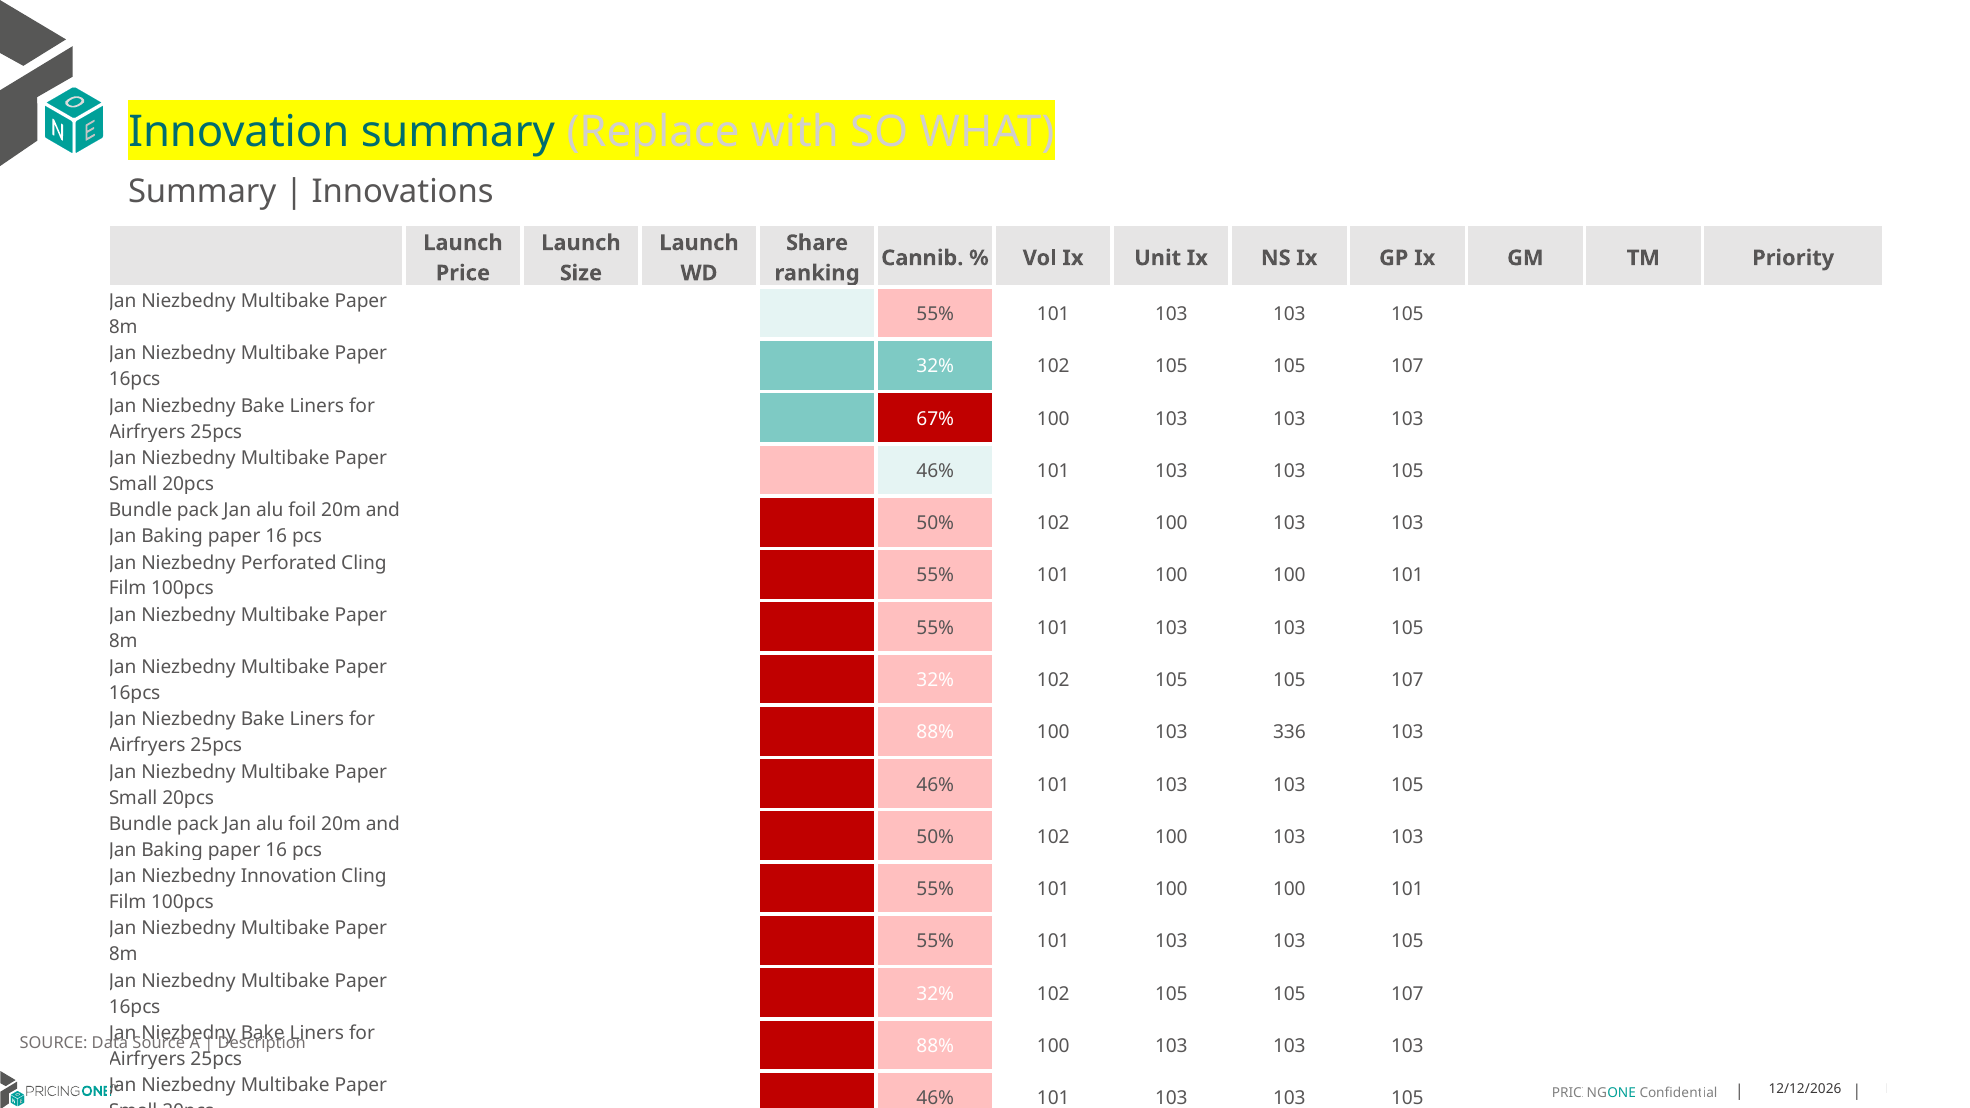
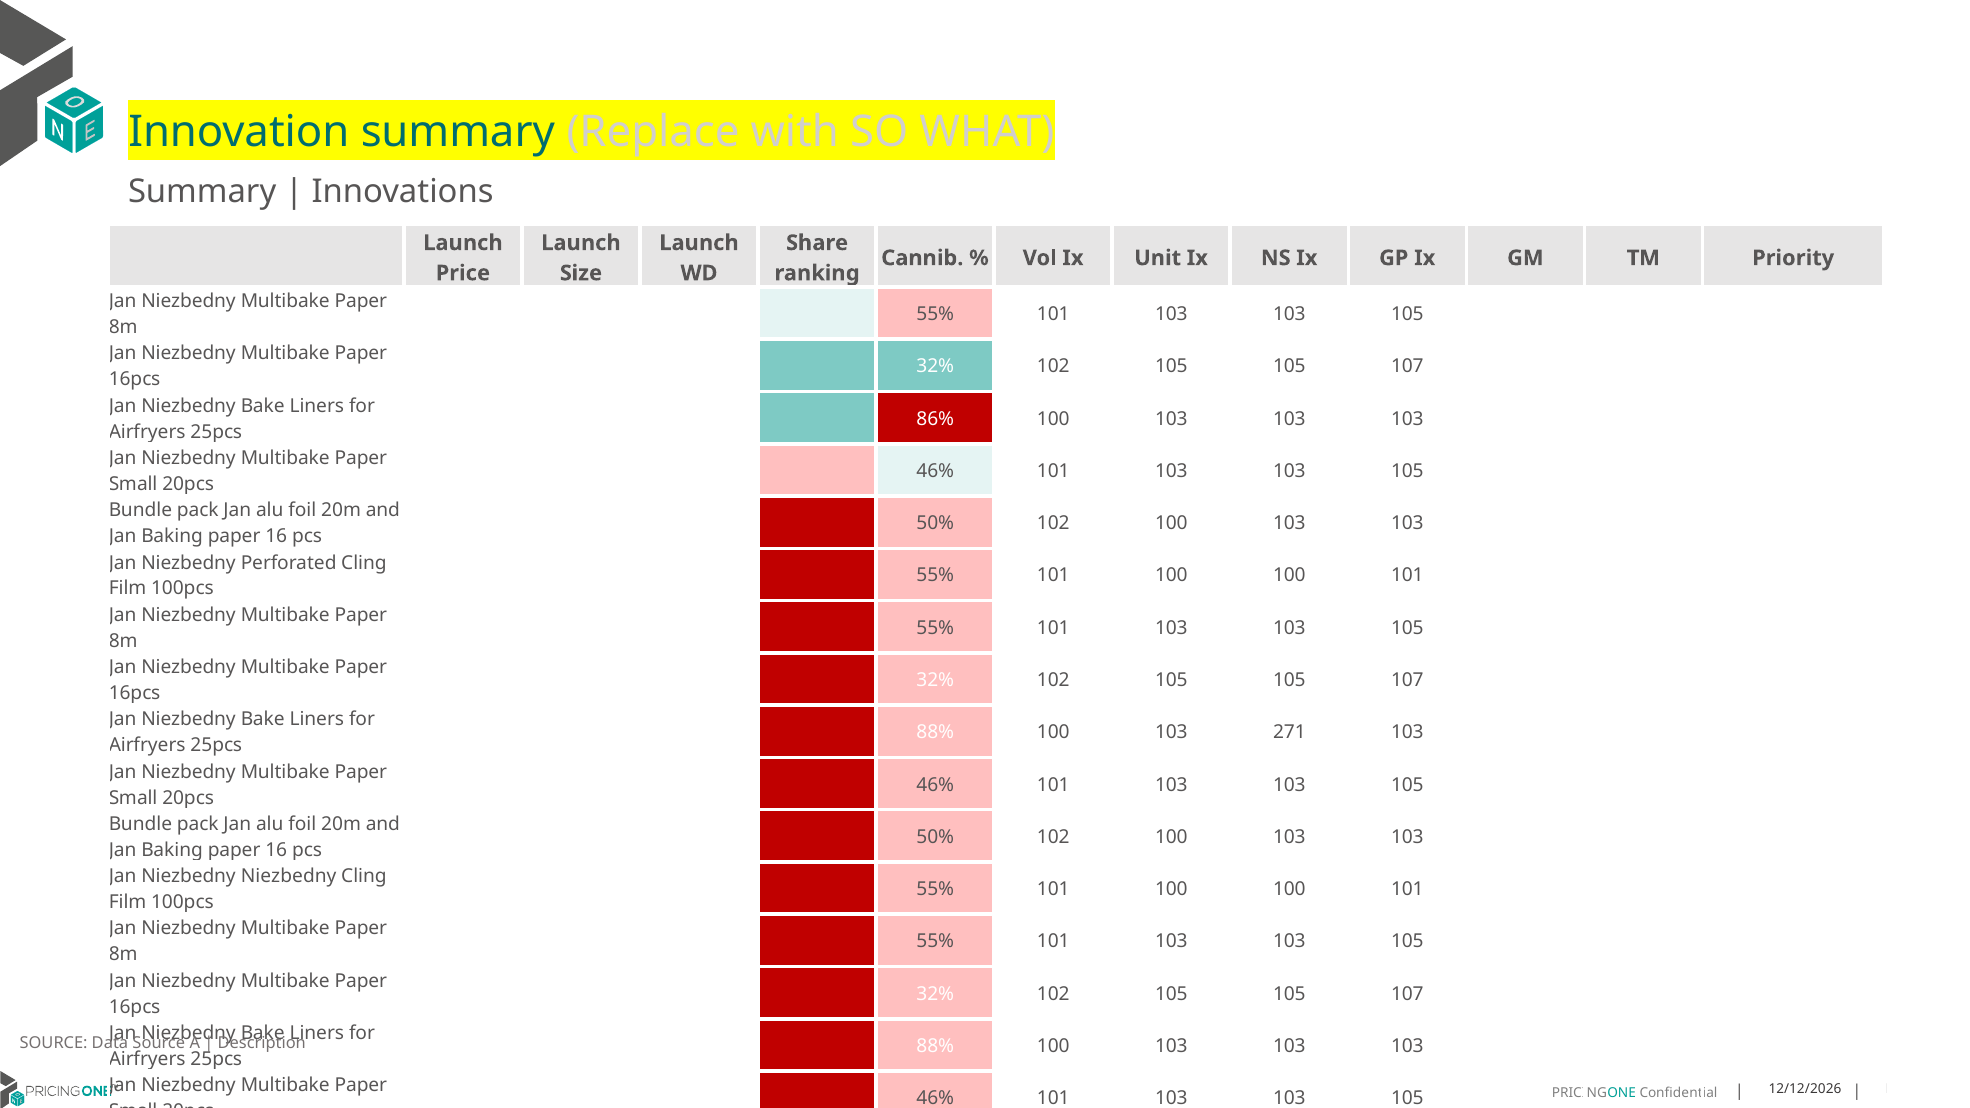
67%: 67% -> 86%
336: 336 -> 271
Niezbedny Innovation: Innovation -> Niezbedny
